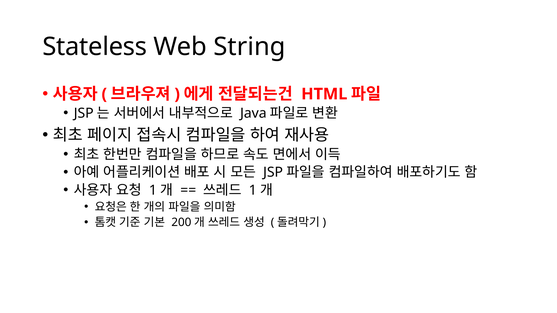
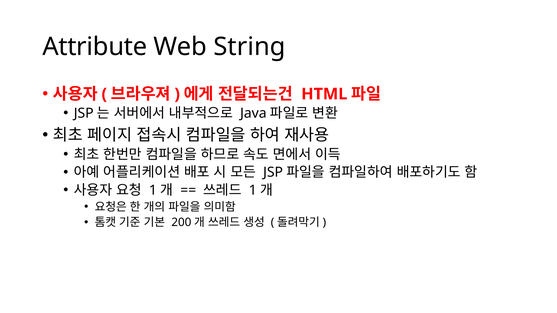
Stateless: Stateless -> Attribute
